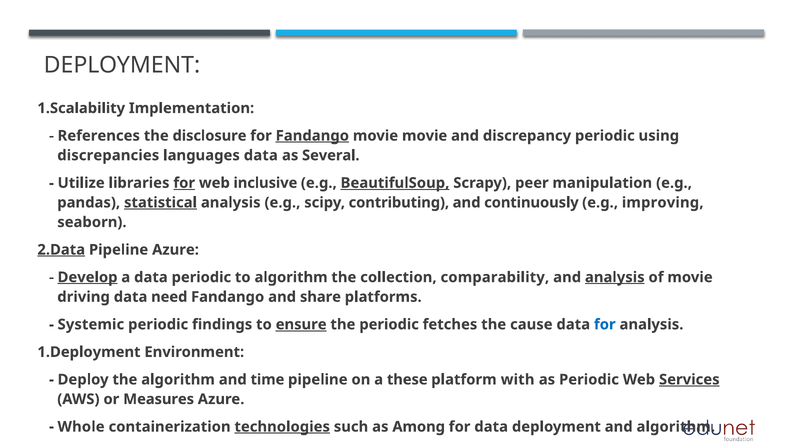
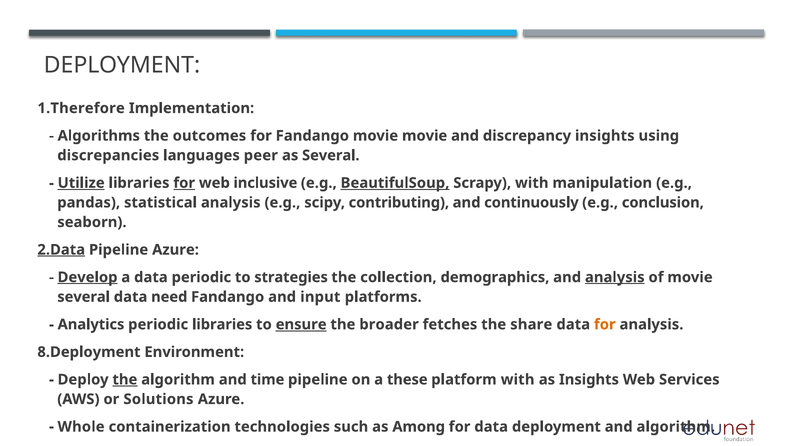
1.Scalability: 1.Scalability -> 1.Therefore
References: References -> Algorithms
disclosure: disclosure -> outcomes
Fandango at (312, 136) underline: present -> none
discrepancy periodic: periodic -> insights
languages data: data -> peer
Utilize underline: none -> present
Scrapy peer: peer -> with
statistical underline: present -> none
improving: improving -> conclusion
to algorithm: algorithm -> strategies
comparability: comparability -> demographics
driving at (84, 297): driving -> several
share: share -> input
Systemic: Systemic -> Analytics
periodic findings: findings -> libraries
the periodic: periodic -> broader
cause: cause -> share
for at (605, 324) colour: blue -> orange
1.Deployment: 1.Deployment -> 8.Deployment
the at (125, 380) underline: none -> present
as Periodic: Periodic -> Insights
Services underline: present -> none
Measures: Measures -> Solutions
technologies underline: present -> none
